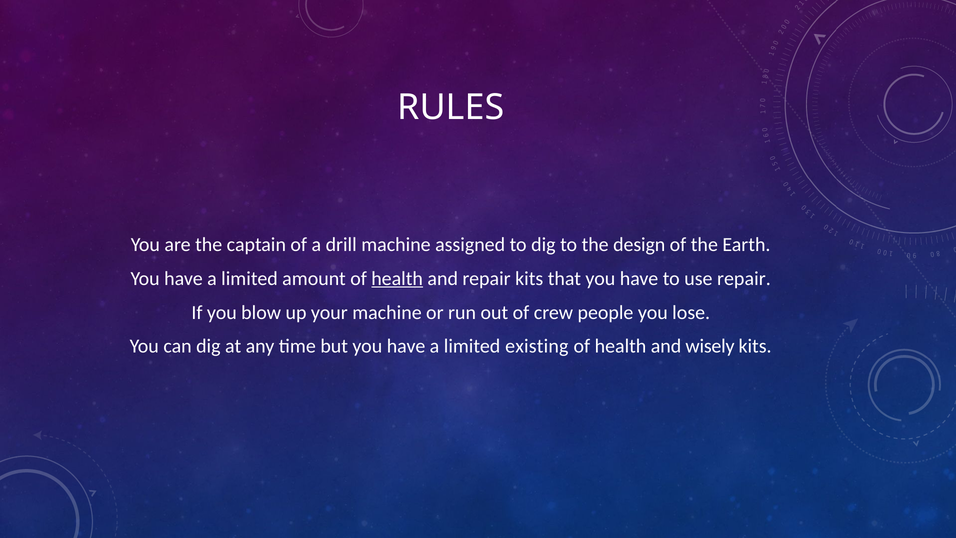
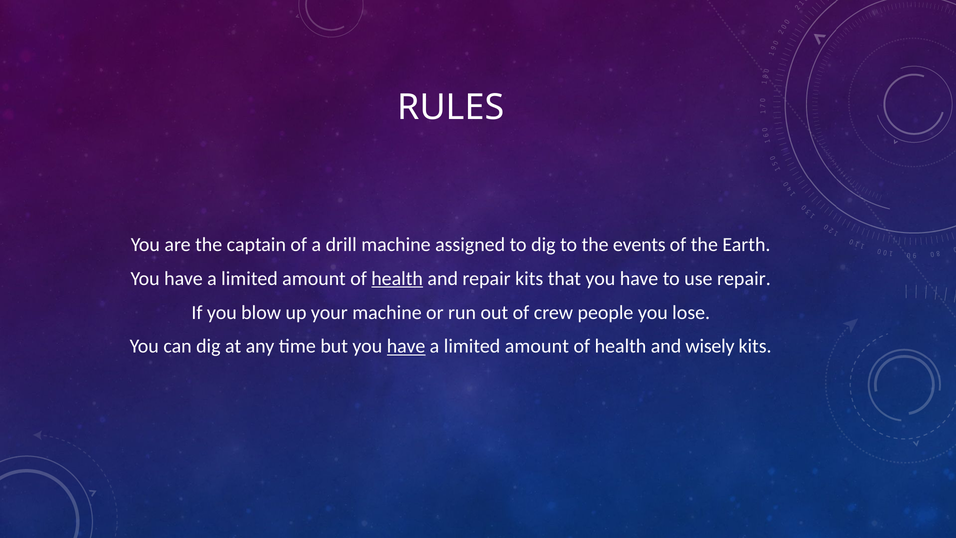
design: design -> events
have at (406, 346) underline: none -> present
existing at (537, 346): existing -> amount
